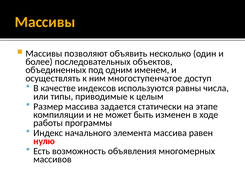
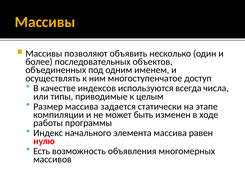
равны: равны -> всегда
